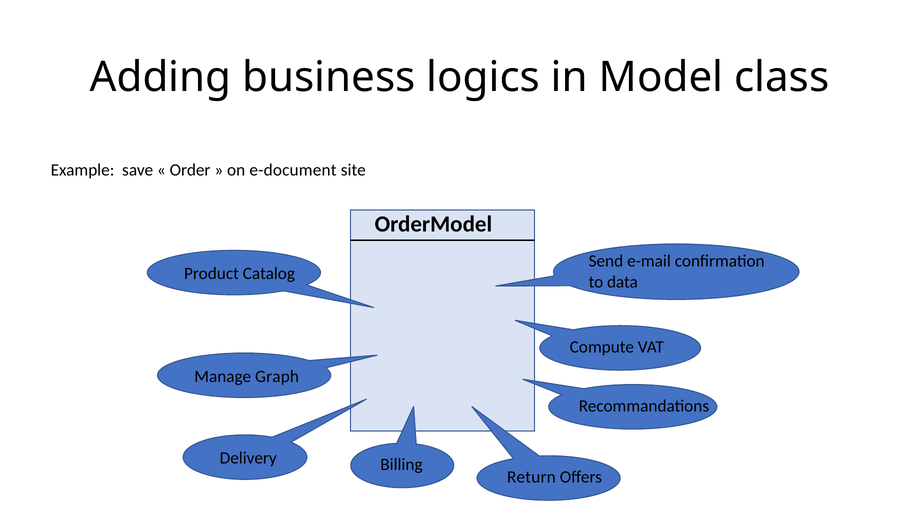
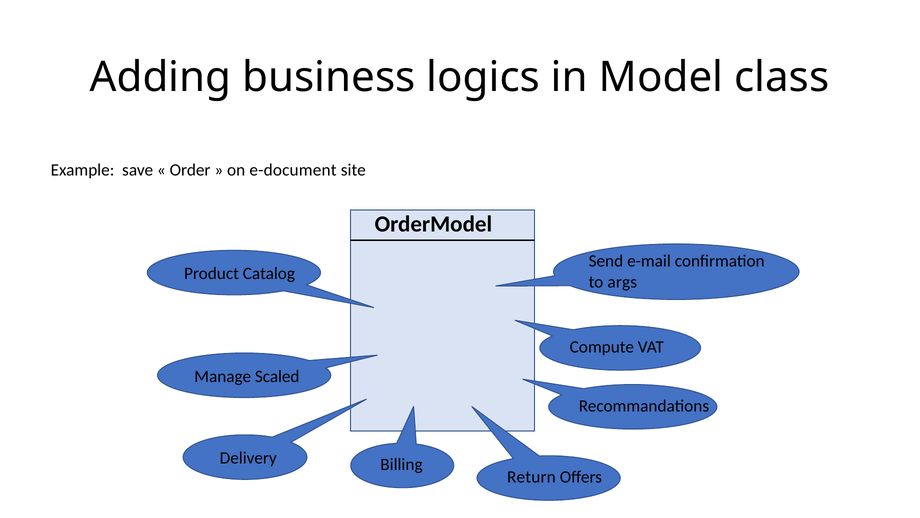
data: data -> args
Graph: Graph -> Scaled
